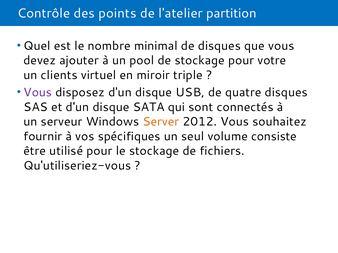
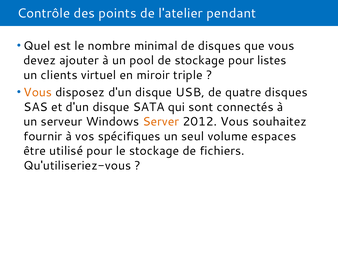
partition: partition -> pendant
votre: votre -> listes
Vous at (38, 93) colour: purple -> orange
consiste: consiste -> espaces
